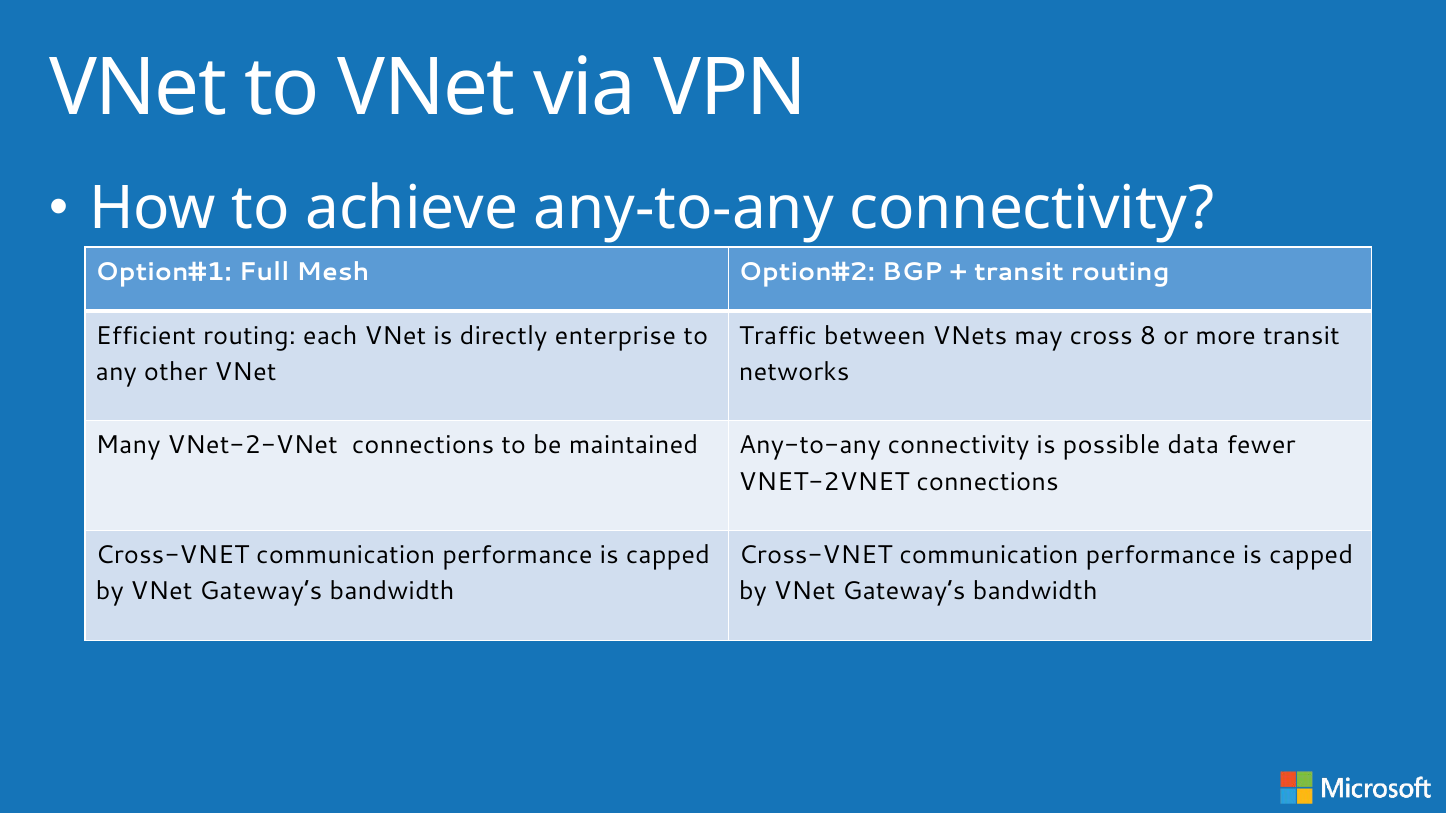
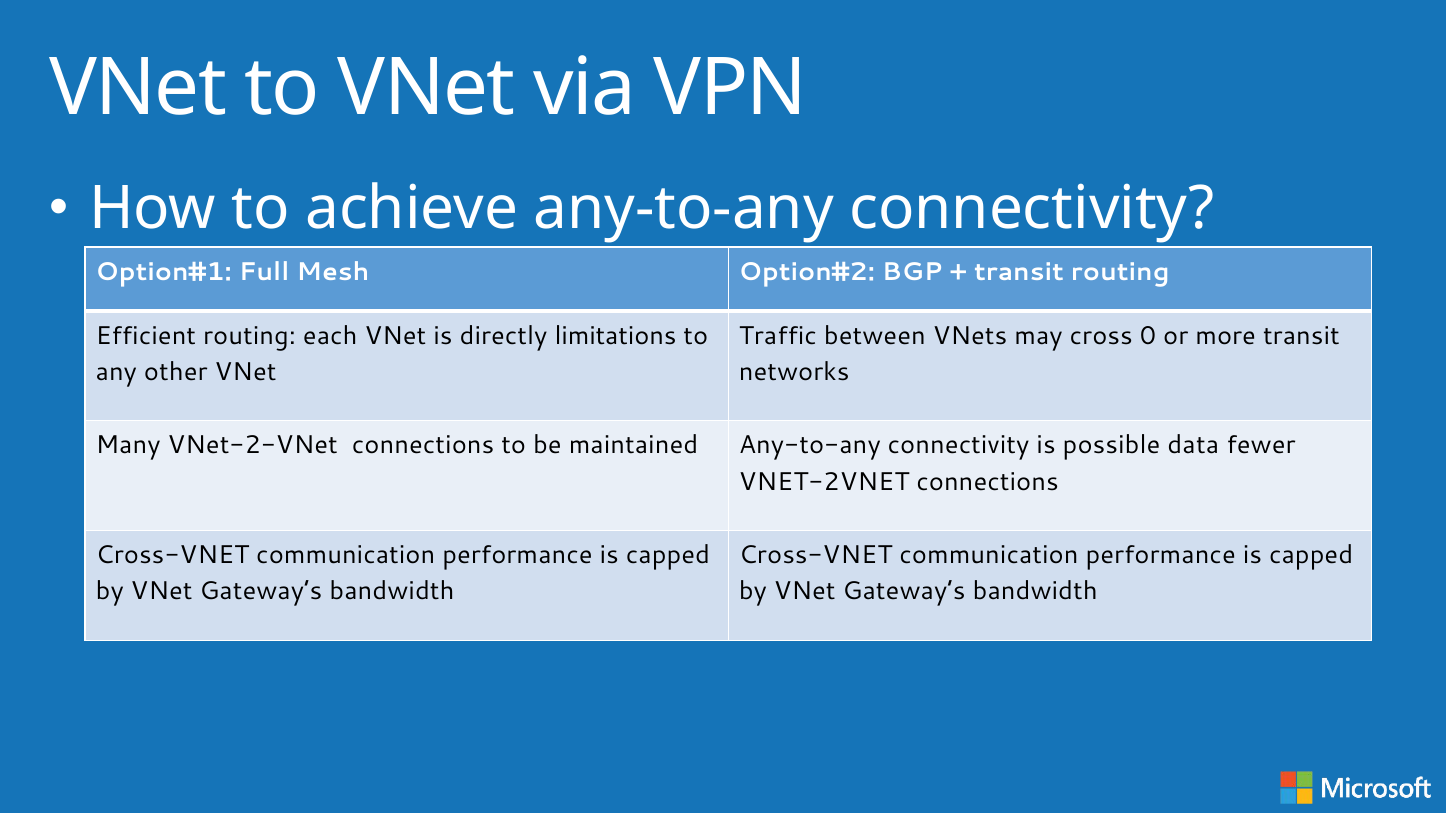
enterprise: enterprise -> limitations
8: 8 -> 0
